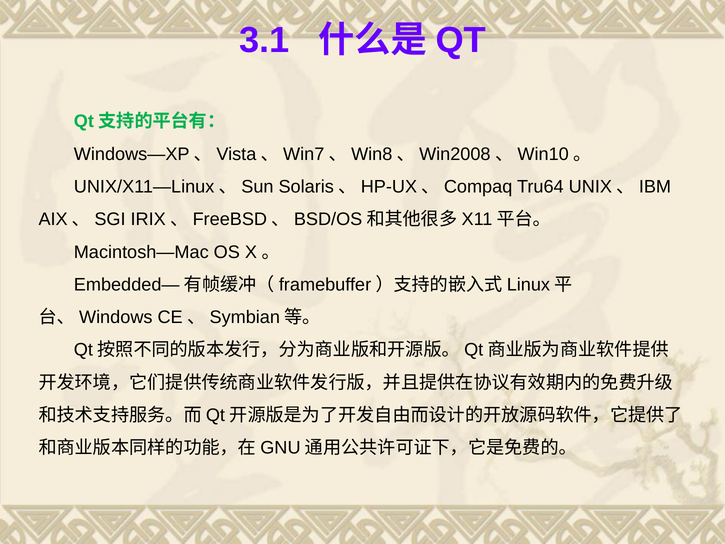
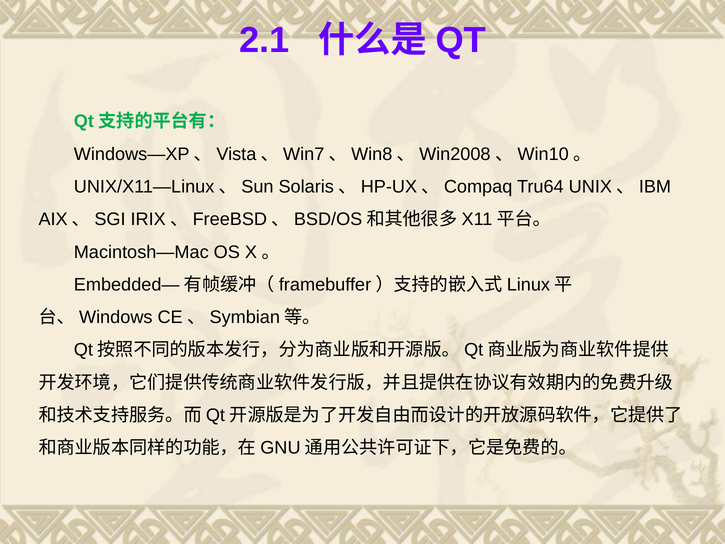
3.1: 3.1 -> 2.1
